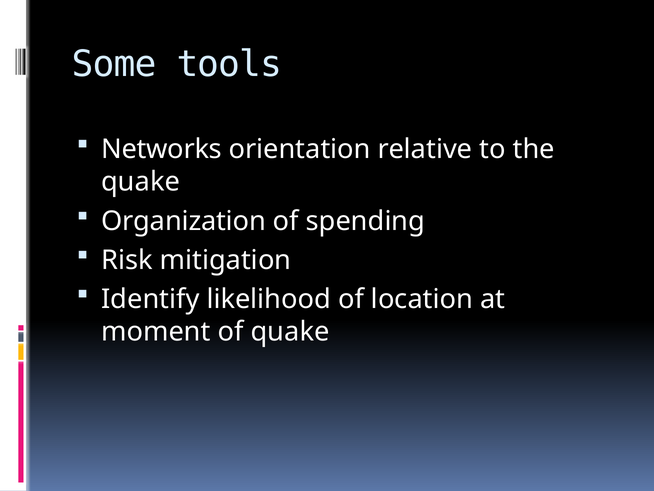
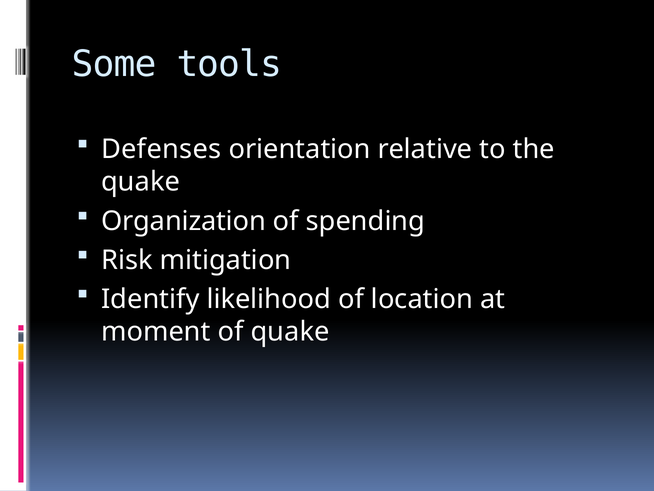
Networks: Networks -> Defenses
